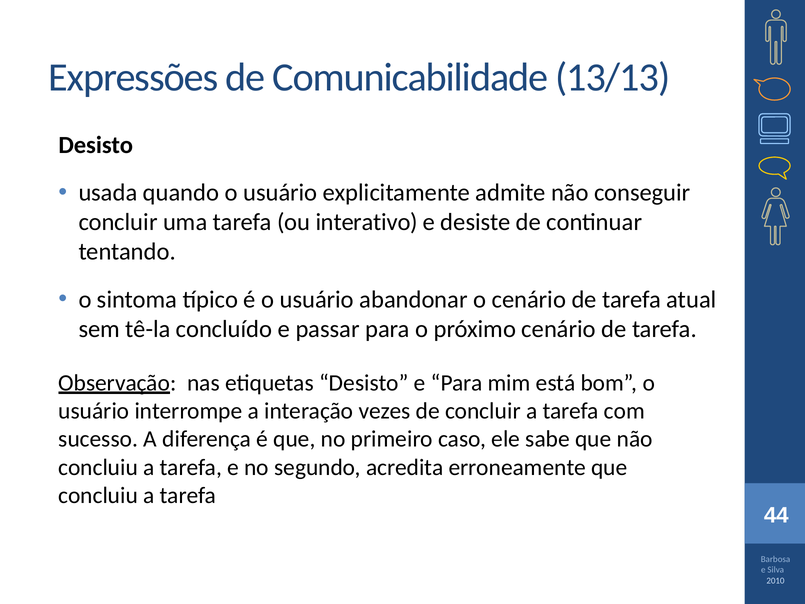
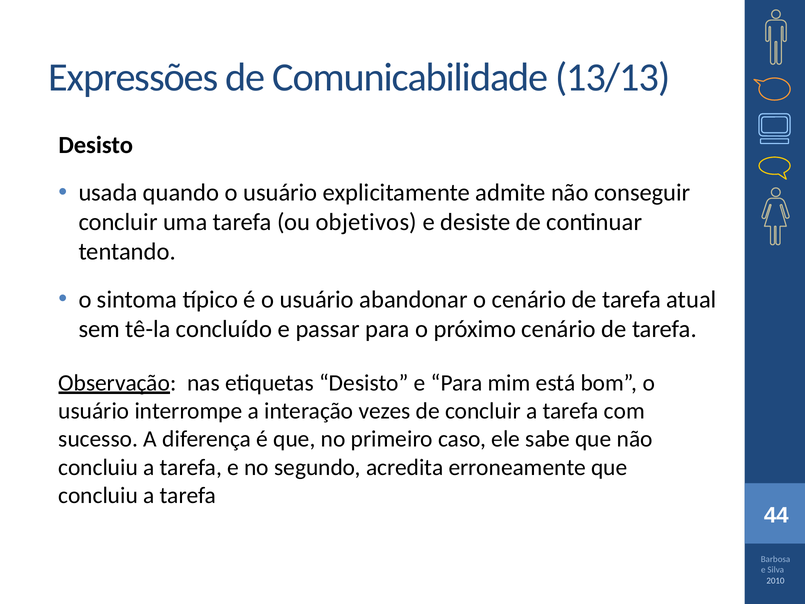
interativo: interativo -> objetivos
